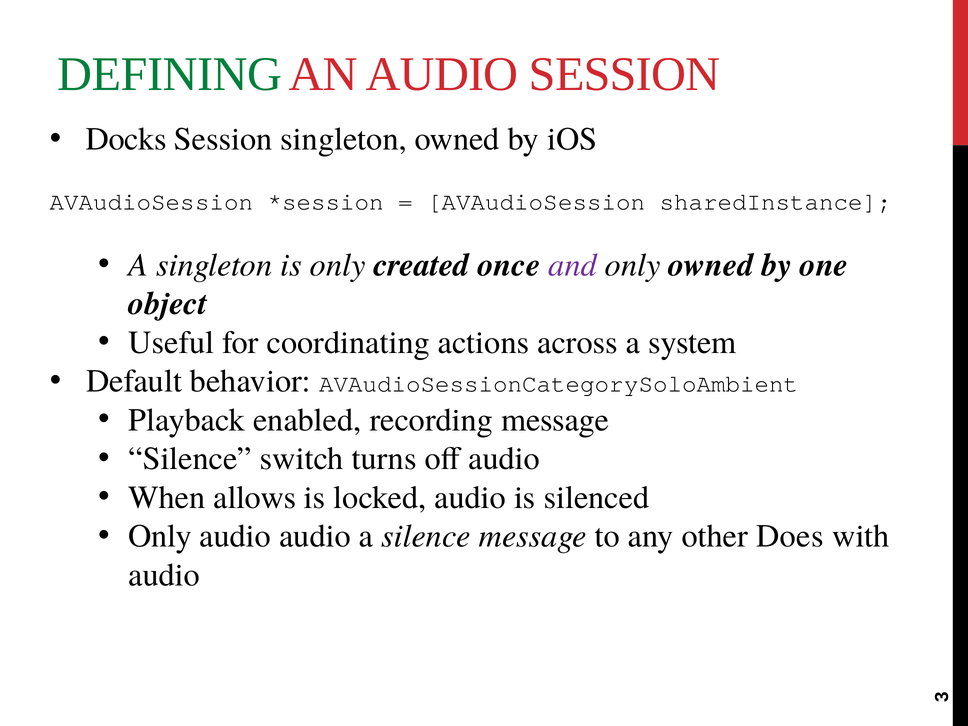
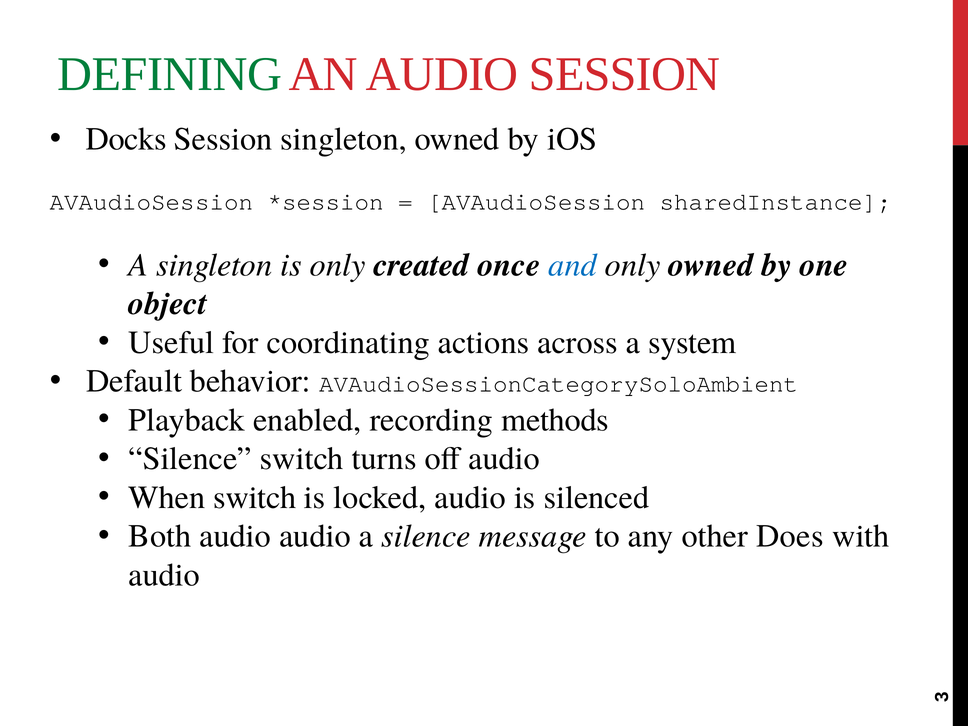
and colour: purple -> blue
recording message: message -> methods
When allows: allows -> switch
Only at (160, 536): Only -> Both
